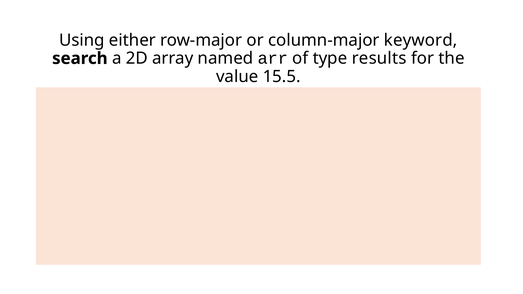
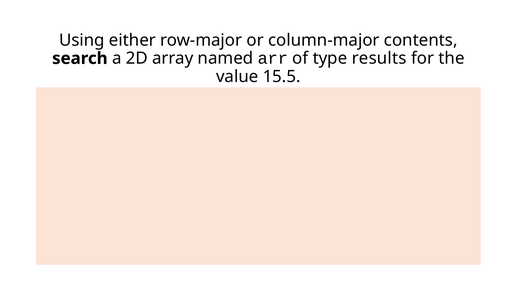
keyword: keyword -> contents
